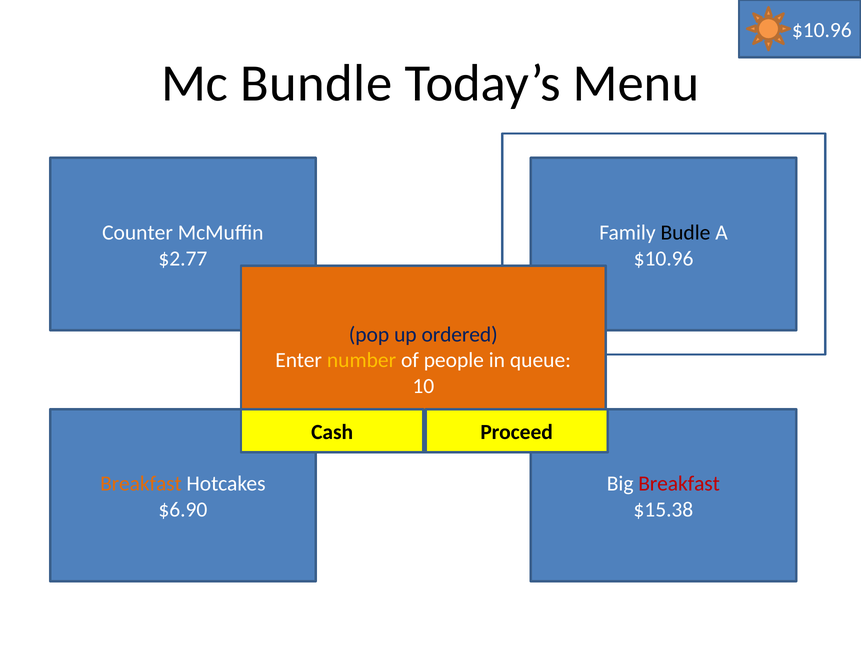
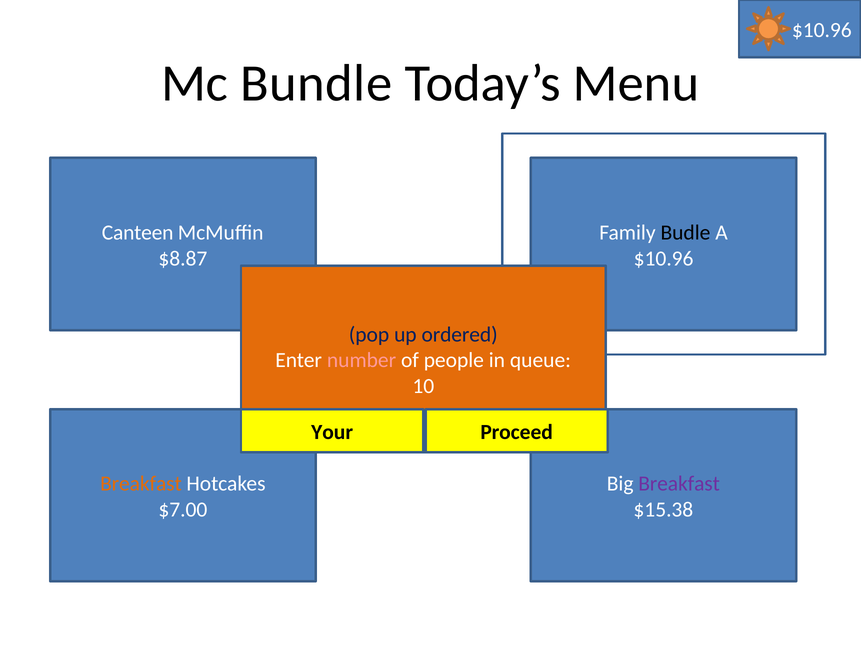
Counter: Counter -> Canteen
$2.77: $2.77 -> $8.87
number colour: yellow -> pink
Cash: Cash -> Your
Breakfast at (679, 484) colour: red -> purple
$6.90: $6.90 -> $7.00
